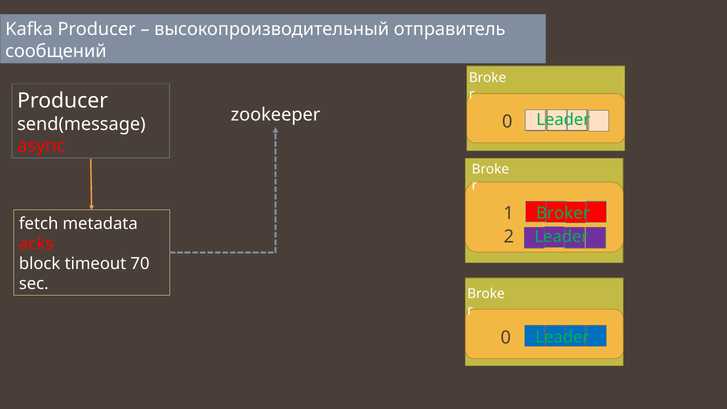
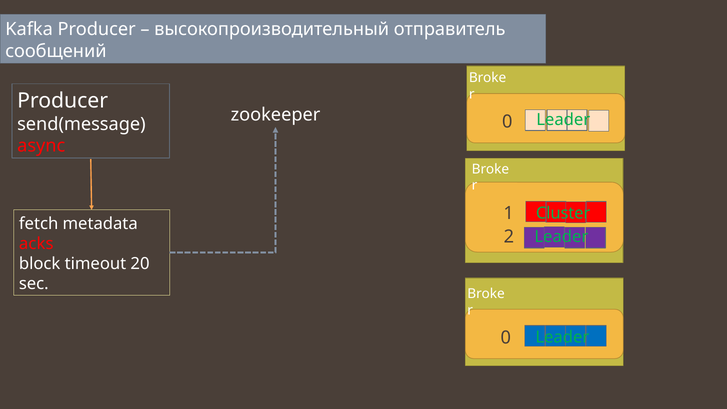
Broker: Broker -> Cluster
70: 70 -> 20
